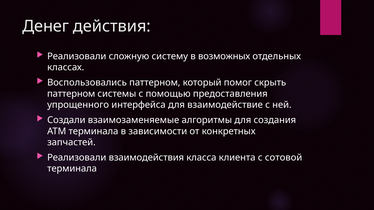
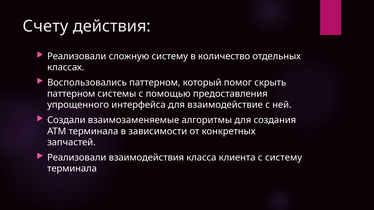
Денег: Денег -> Счету
возможных: возможных -> количество
с сотовой: сотовой -> систему
